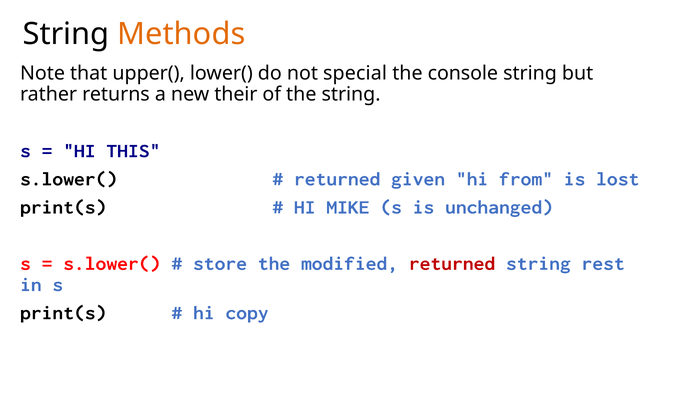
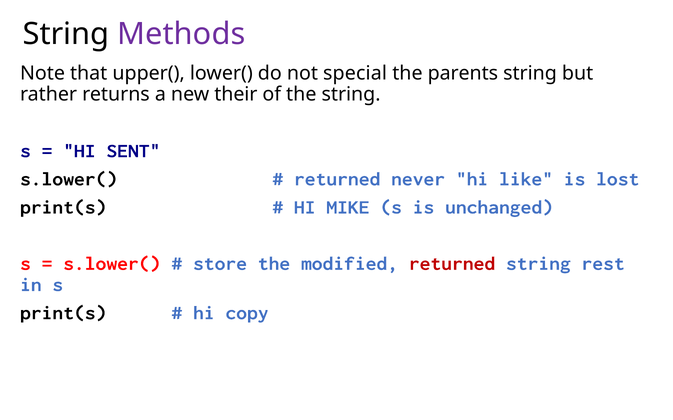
Methods colour: orange -> purple
console: console -> parents
THIS: THIS -> SENT
given: given -> never
from: from -> like
